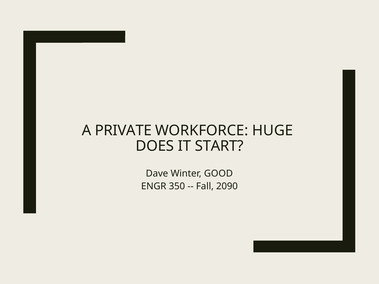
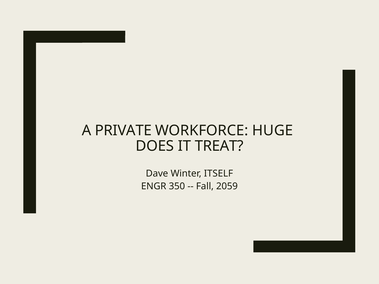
START: START -> TREAT
GOOD: GOOD -> ITSELF
2090: 2090 -> 2059
